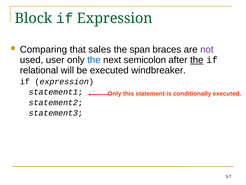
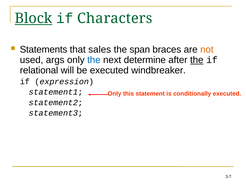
Block underline: none -> present
Expression at (115, 18): Expression -> Characters
Comparing: Comparing -> Statements
not colour: purple -> orange
user: user -> args
semicolon: semicolon -> determine
